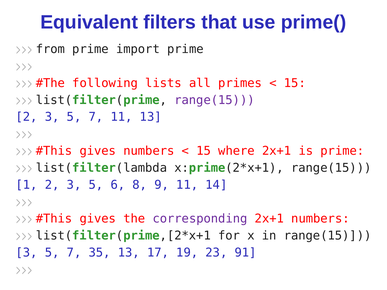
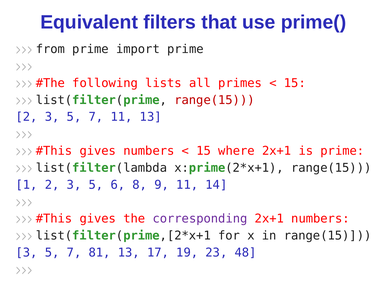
range(15 at (214, 100) colour: purple -> red
35: 35 -> 81
91: 91 -> 48
